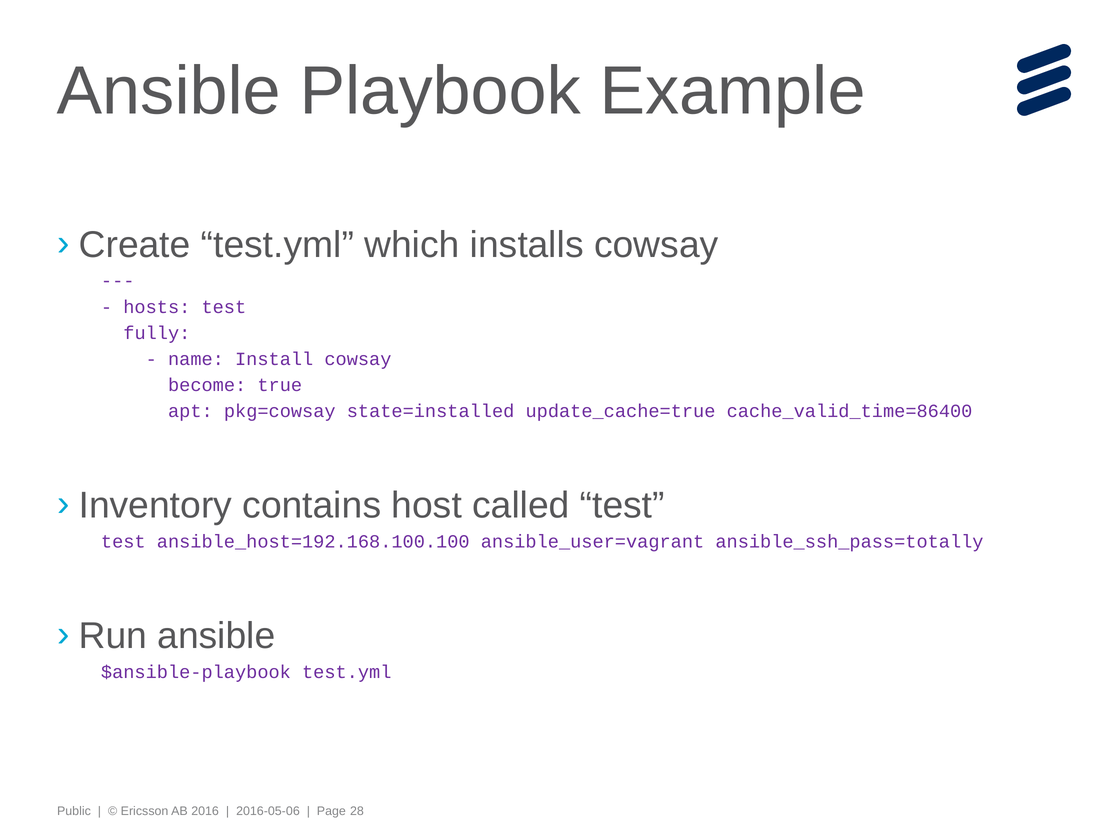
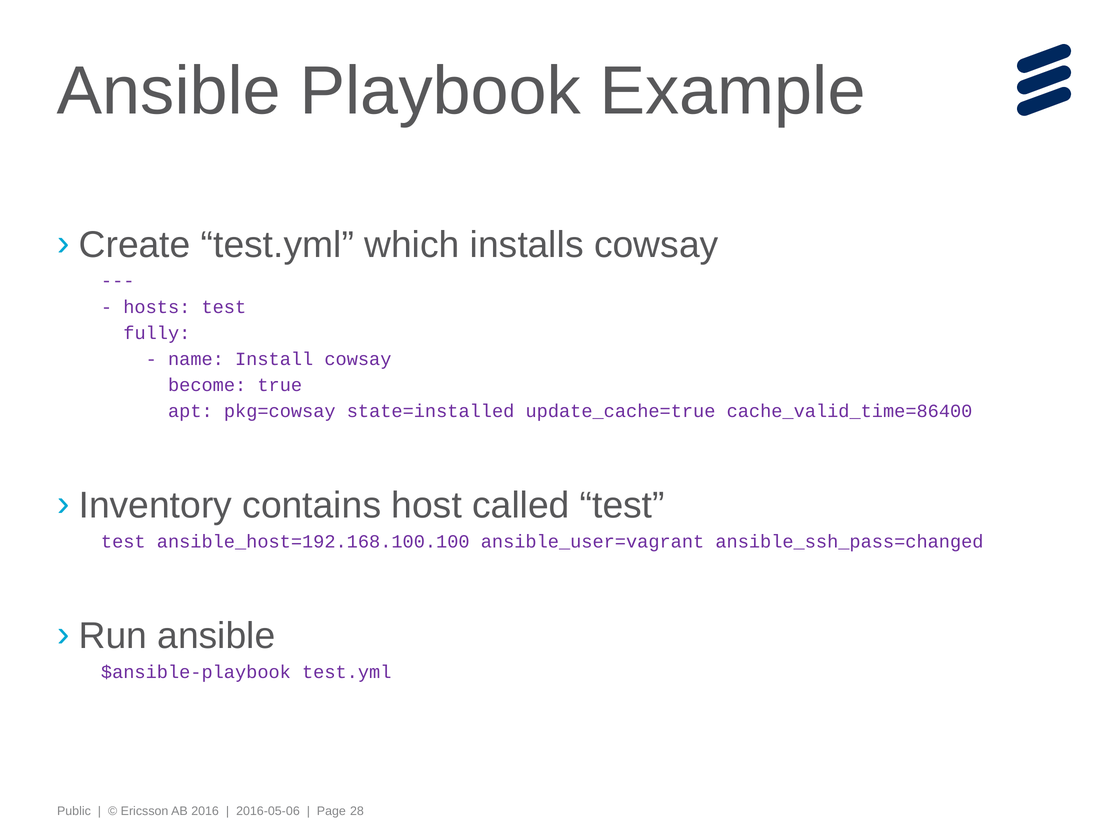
ansible_ssh_pass=totally: ansible_ssh_pass=totally -> ansible_ssh_pass=changed
